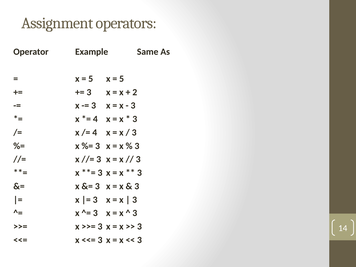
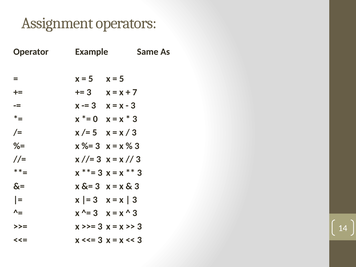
2: 2 -> 7
4 at (95, 119): 4 -> 0
4 at (95, 133): 4 -> 5
